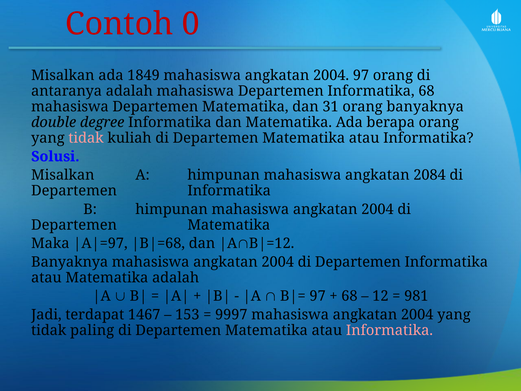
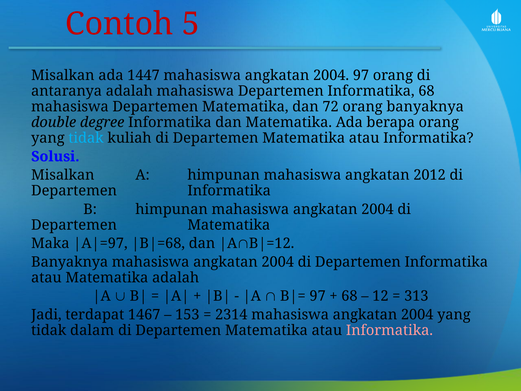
0: 0 -> 5
1849: 1849 -> 1447
31: 31 -> 72
tidak at (86, 138) colour: pink -> light blue
2084: 2084 -> 2012
981: 981 -> 313
9997: 9997 -> 2314
paling: paling -> dalam
